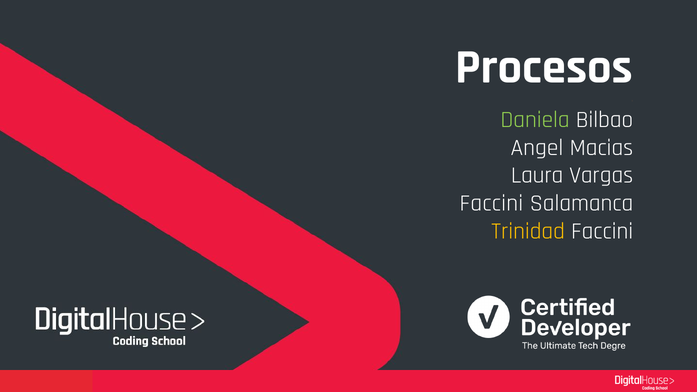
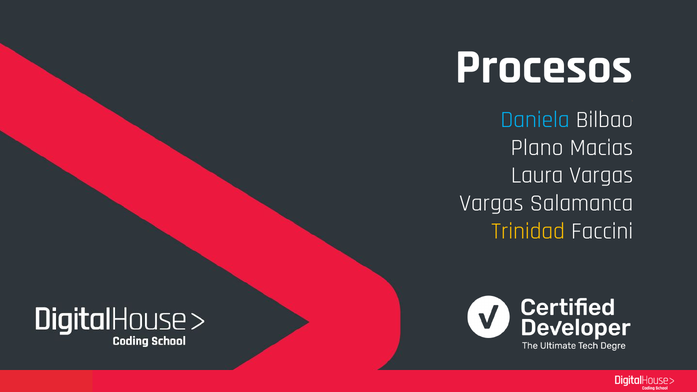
Daniela colour: light green -> light blue
Angel: Angel -> Plano
Faccini at (491, 203): Faccini -> Vargas
